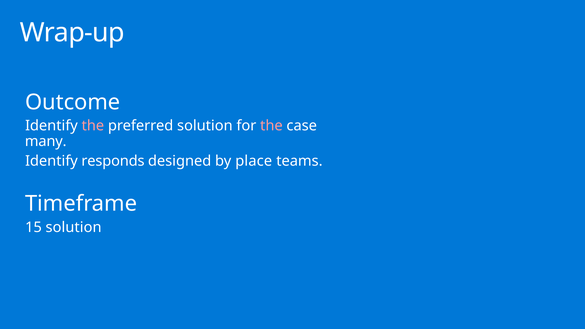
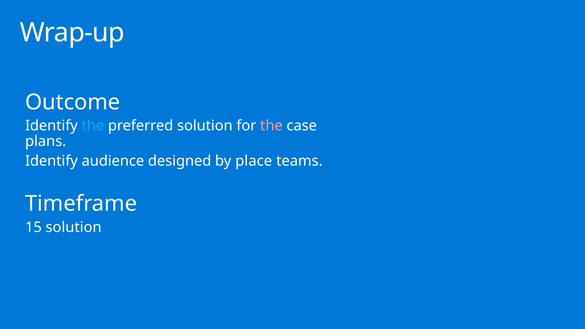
the at (93, 126) colour: pink -> light blue
many: many -> plans
responds: responds -> audience
